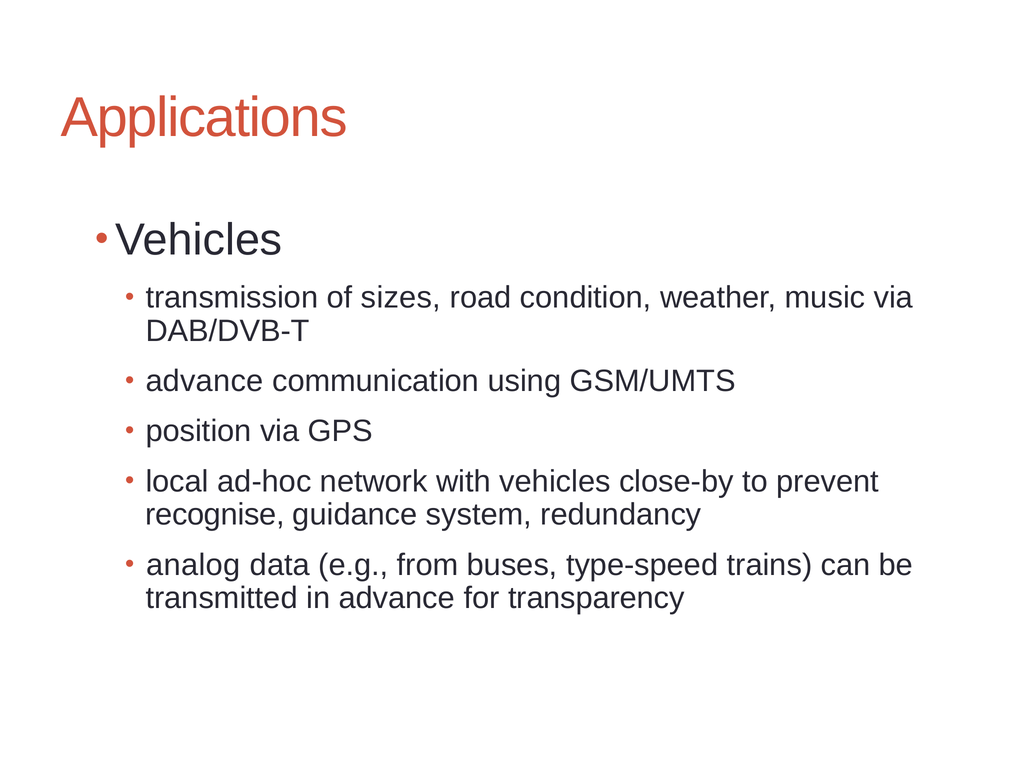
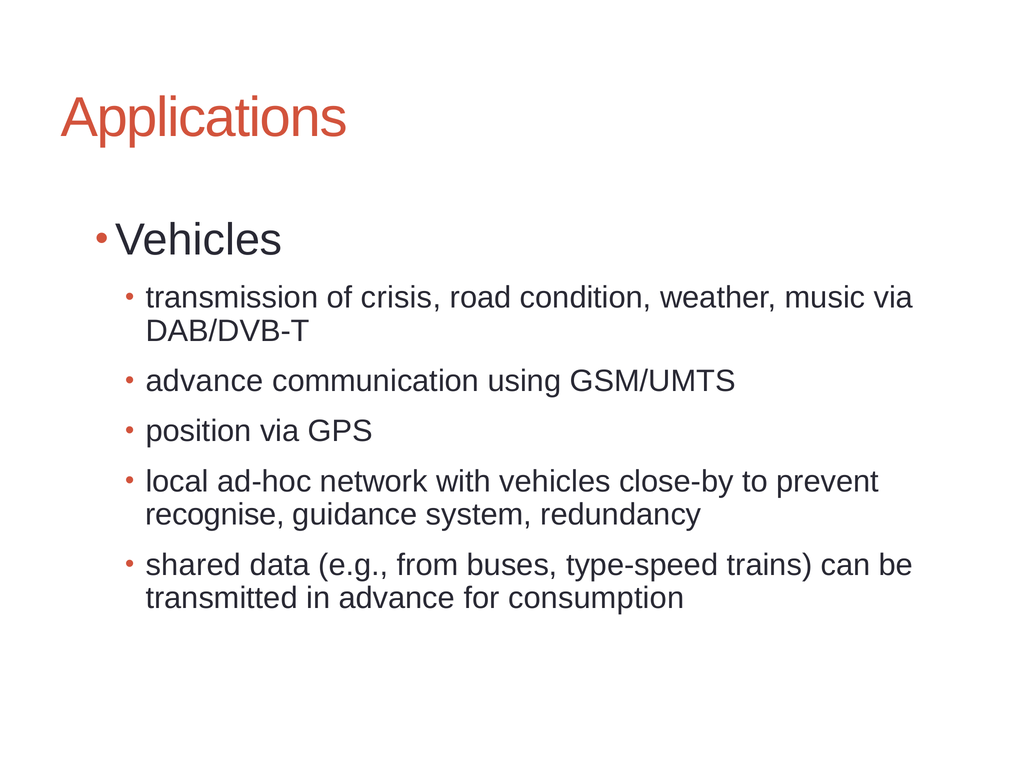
sizes: sizes -> crisis
analog: analog -> shared
transparency: transparency -> consumption
